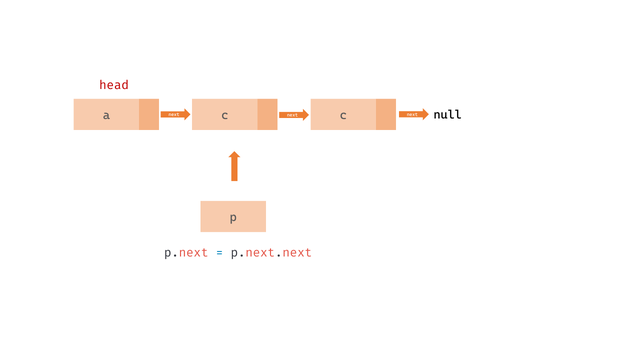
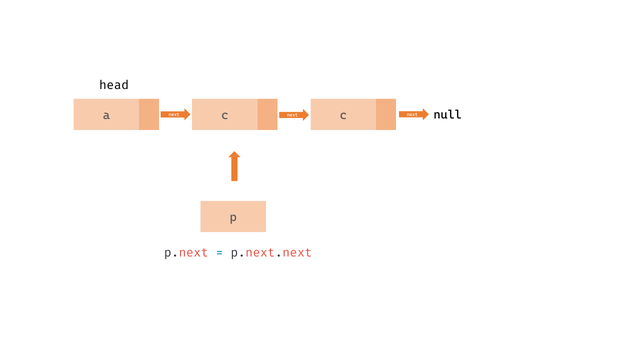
head colour: red -> black
